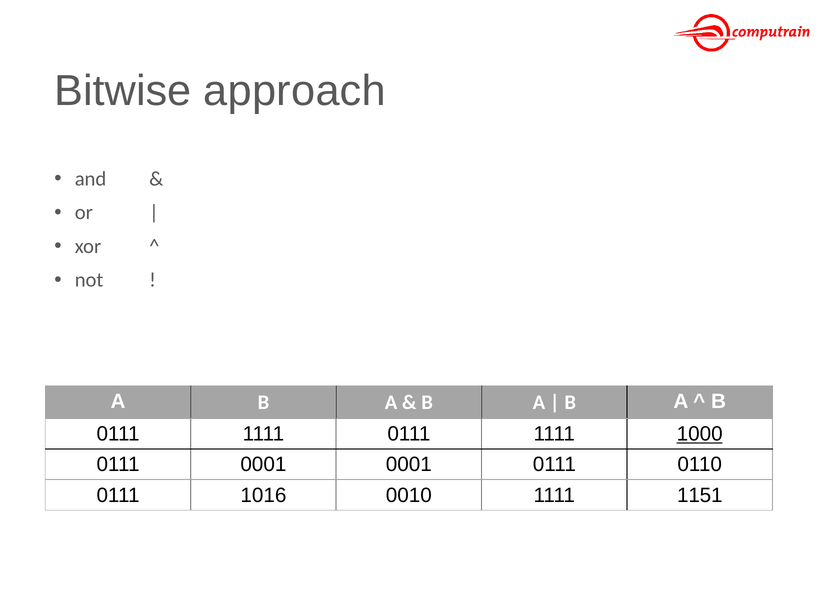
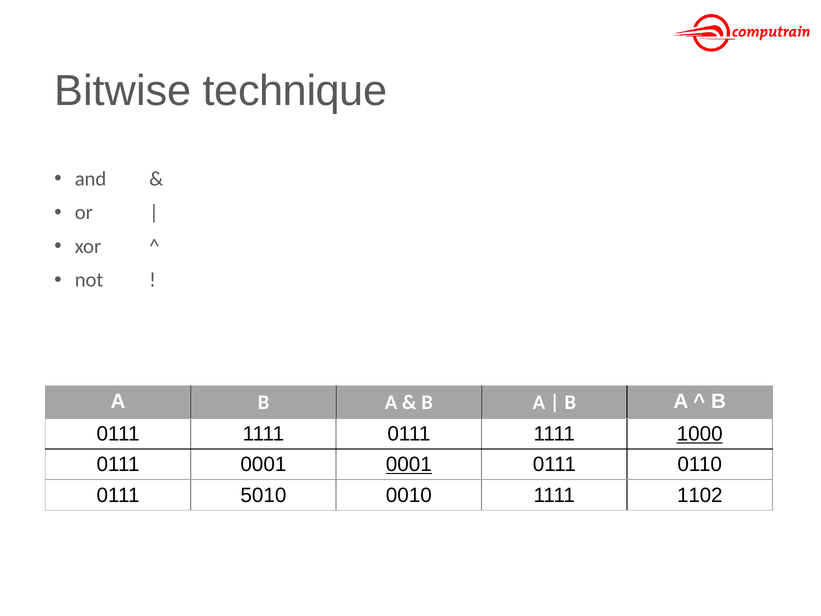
approach: approach -> technique
0001 at (409, 464) underline: none -> present
1016: 1016 -> 5010
1151: 1151 -> 1102
